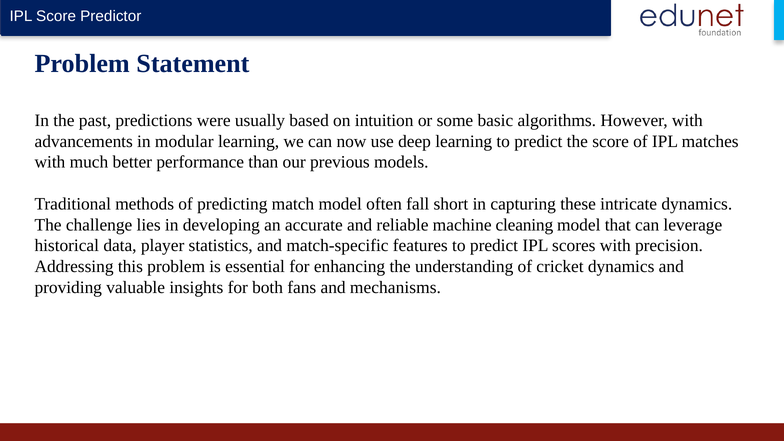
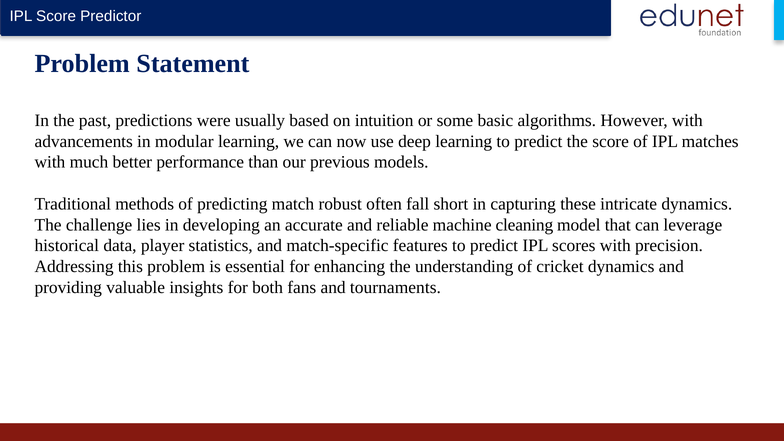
match model: model -> robust
mechanisms: mechanisms -> tournaments
